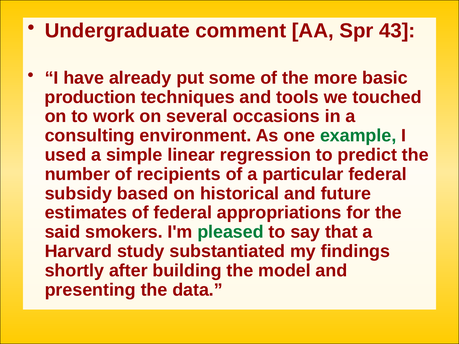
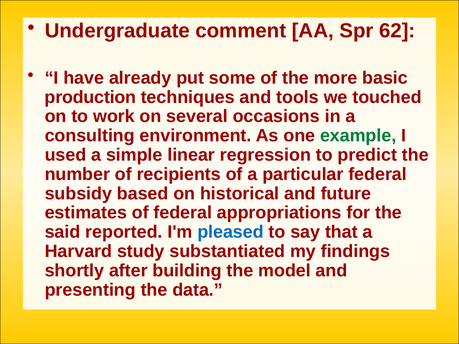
43: 43 -> 62
smokers: smokers -> reported
pleased colour: green -> blue
